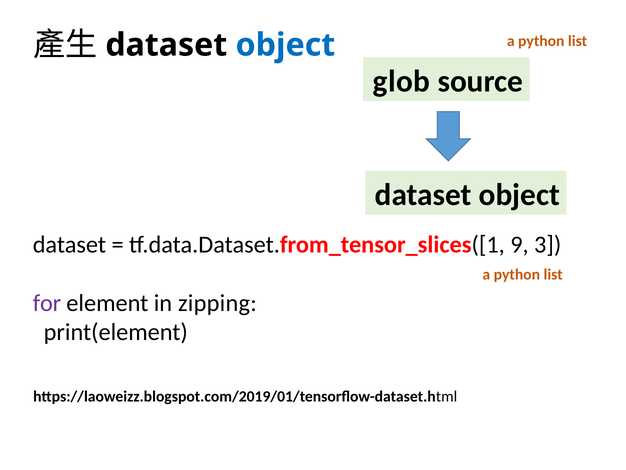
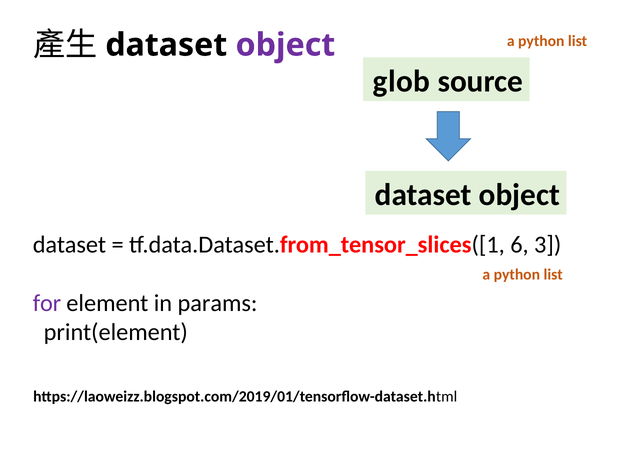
object at (285, 45) colour: blue -> purple
9: 9 -> 6
zipping: zipping -> params
